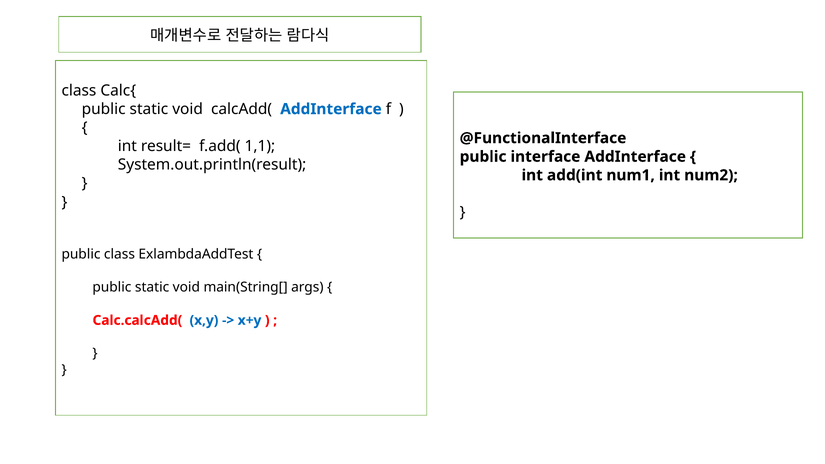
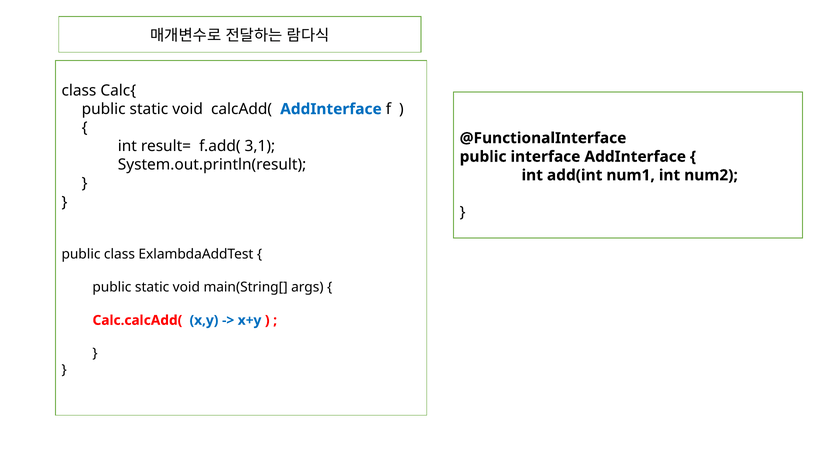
1,1: 1,1 -> 3,1
